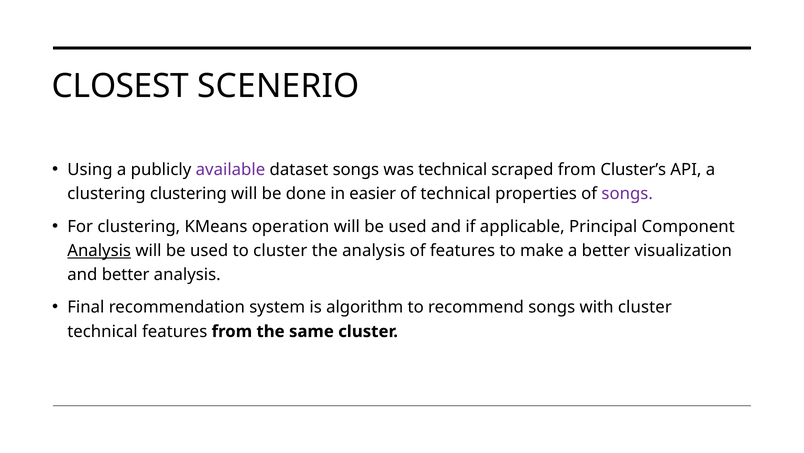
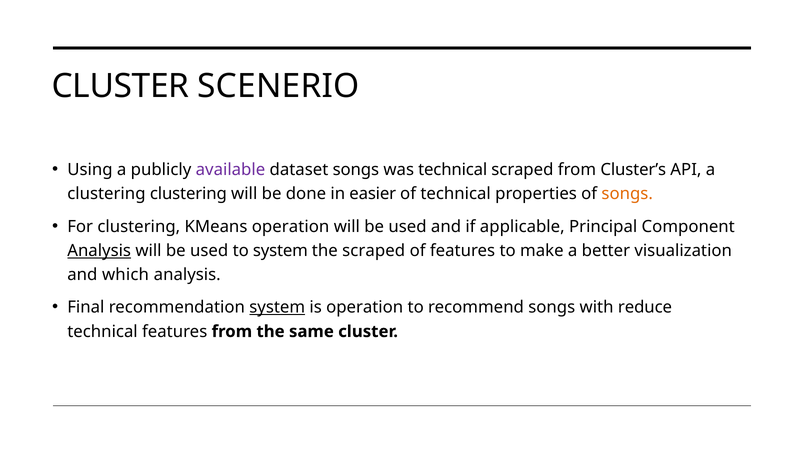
CLOSEST at (120, 86): CLOSEST -> CLUSTER
songs at (627, 194) colour: purple -> orange
to cluster: cluster -> system
the analysis: analysis -> scraped
and better: better -> which
system at (277, 307) underline: none -> present
is algorithm: algorithm -> operation
with cluster: cluster -> reduce
